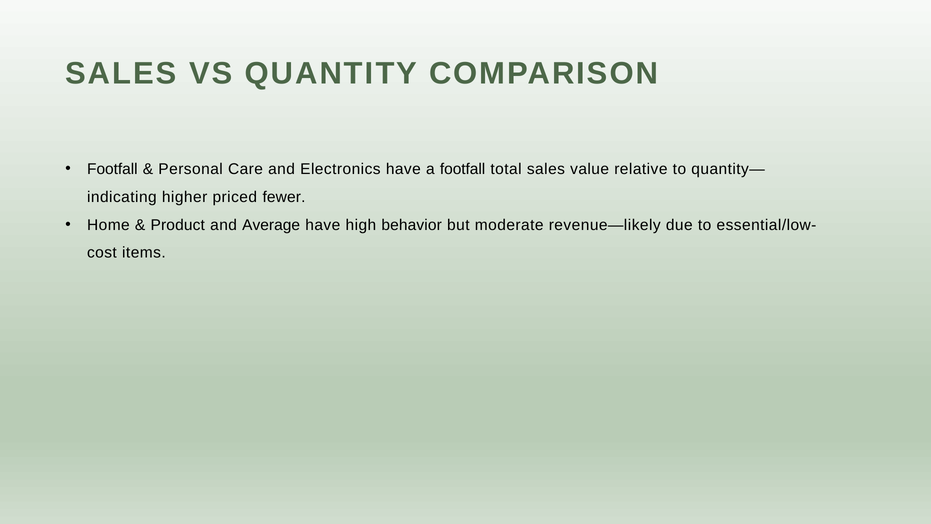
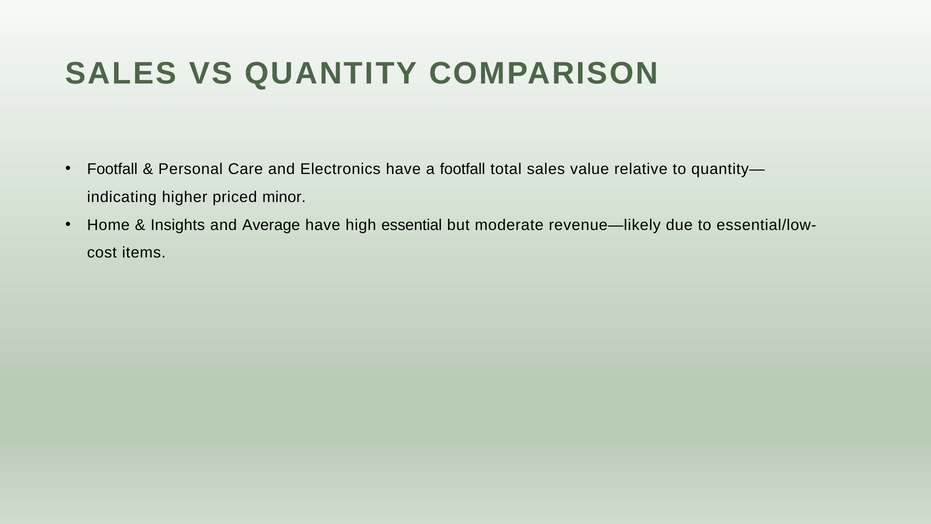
fewer: fewer -> minor
Product: Product -> Insights
behavior: behavior -> essential
